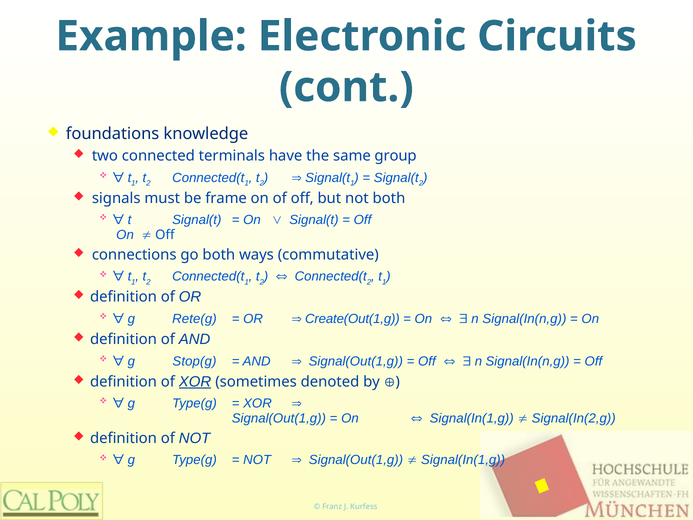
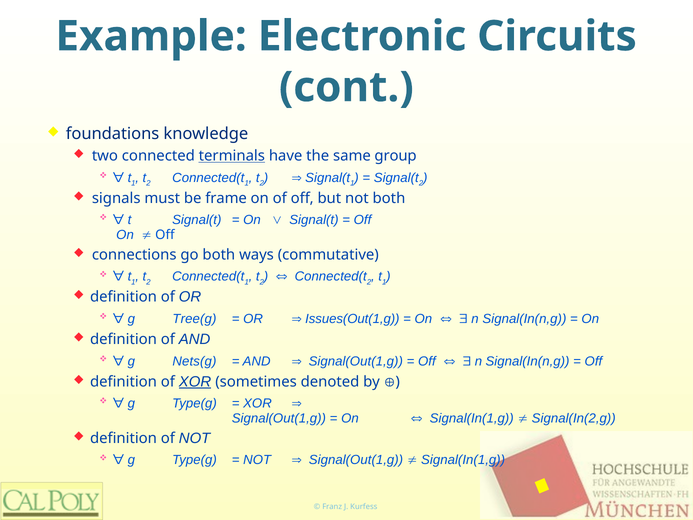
terminals underline: none -> present
Rete(g: Rete(g -> Tree(g
Create(Out(1,g: Create(Out(1,g -> Issues(Out(1,g
Stop(g: Stop(g -> Nets(g
